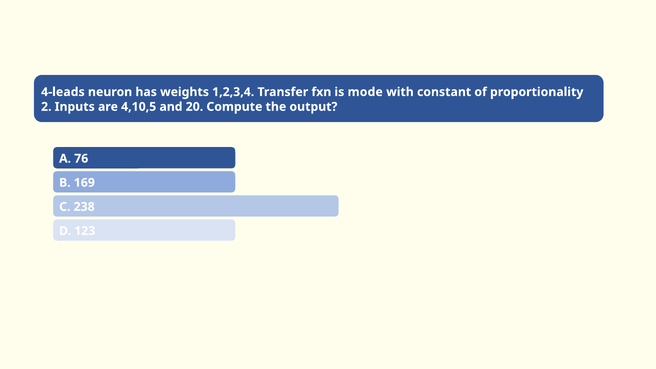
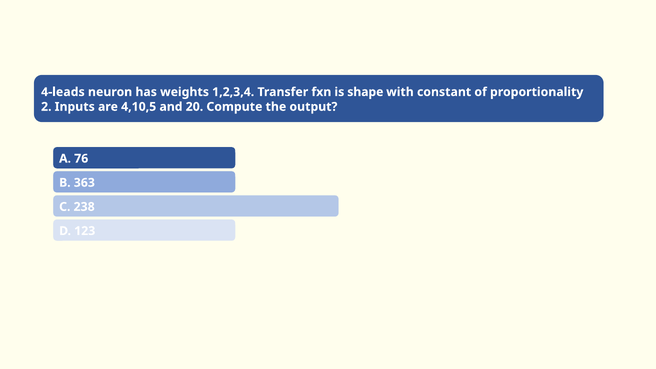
mode: mode -> shape
169: 169 -> 363
